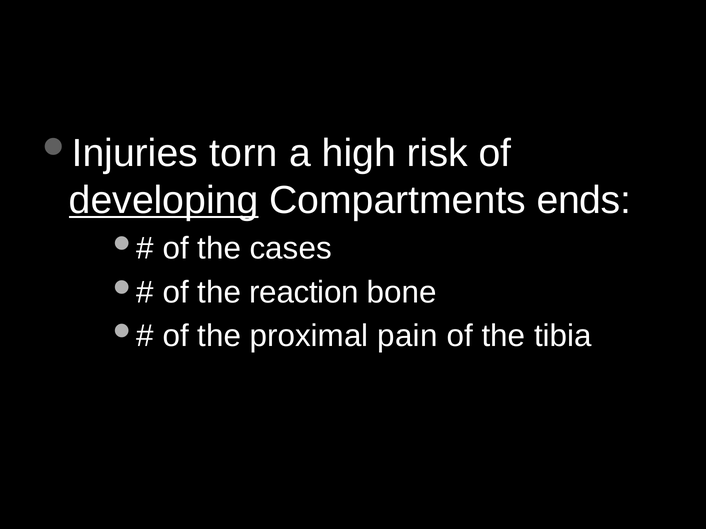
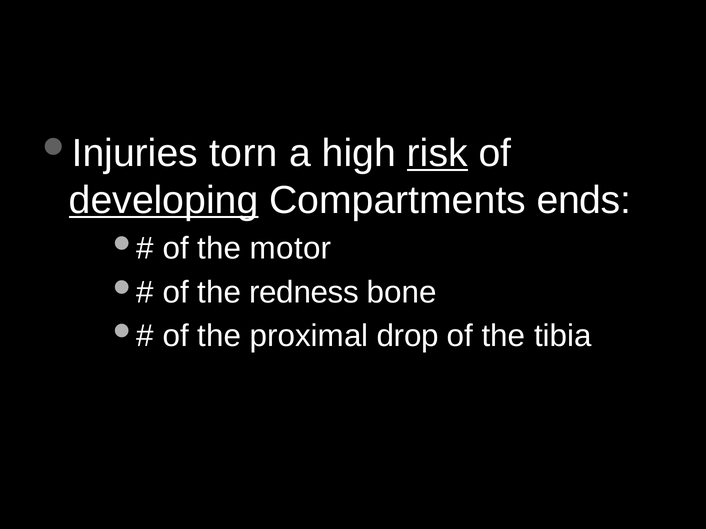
risk underline: none -> present
cases: cases -> motor
reaction: reaction -> redness
pain: pain -> drop
